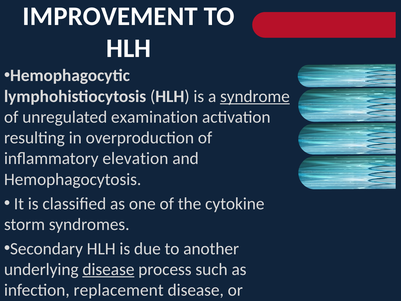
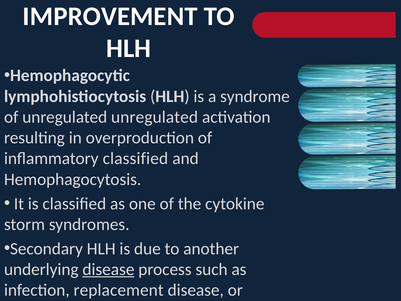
syndrome underline: present -> none
unregulated examination: examination -> unregulated
inflammatory elevation: elevation -> classified
